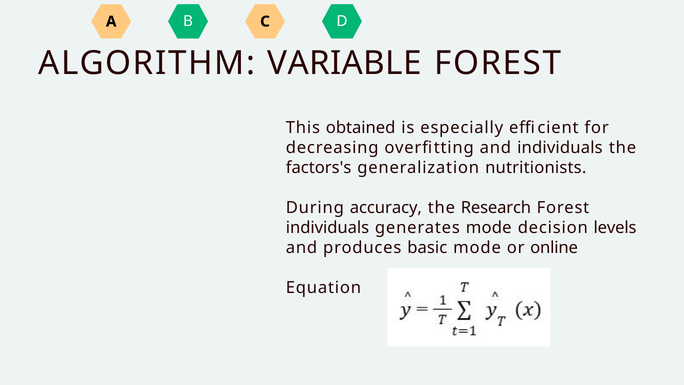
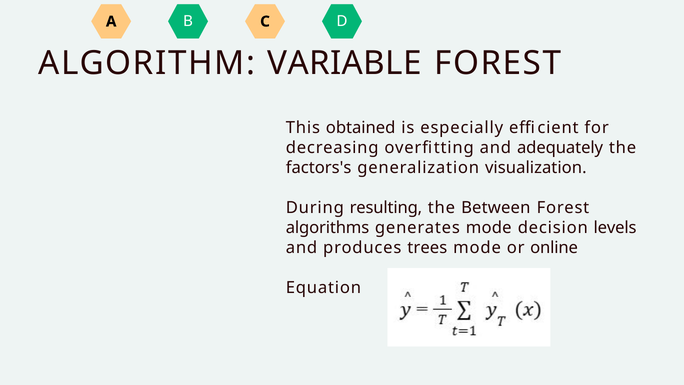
and individuals: individuals -> adequately
nutritionists: nutritionists -> visualization
accuracy: accuracy -> resulting
Research: Research -> Between
individuals at (327, 228): individuals -> algorithms
basic: basic -> trees
